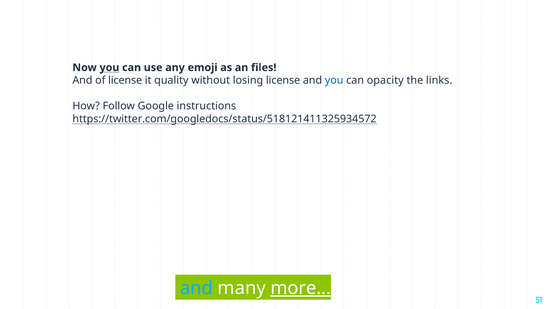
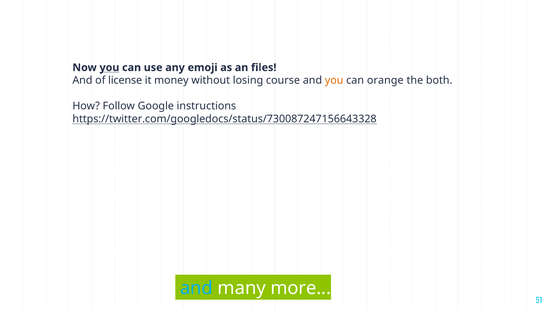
quality: quality -> money
losing license: license -> course
you at (334, 80) colour: blue -> orange
opacity: opacity -> orange
links: links -> both
https://twitter.com/googledocs/status/518121411325934572: https://twitter.com/googledocs/status/518121411325934572 -> https://twitter.com/googledocs/status/730087247156643328
more underline: present -> none
